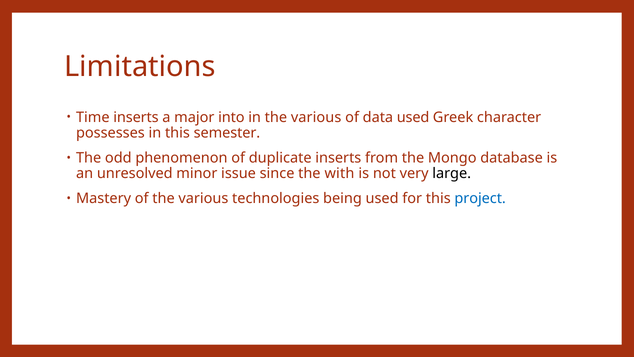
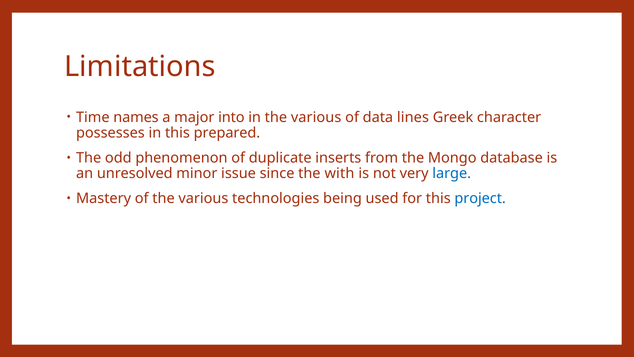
Time inserts: inserts -> names
data used: used -> lines
semester: semester -> prepared
large colour: black -> blue
